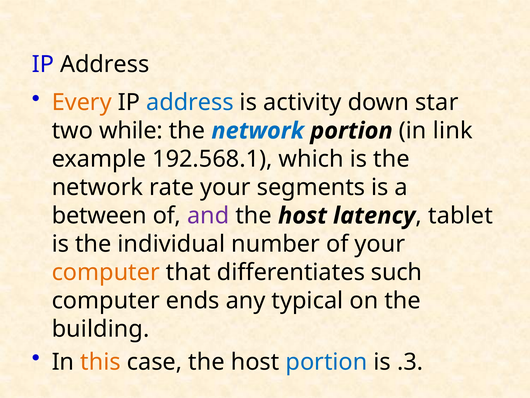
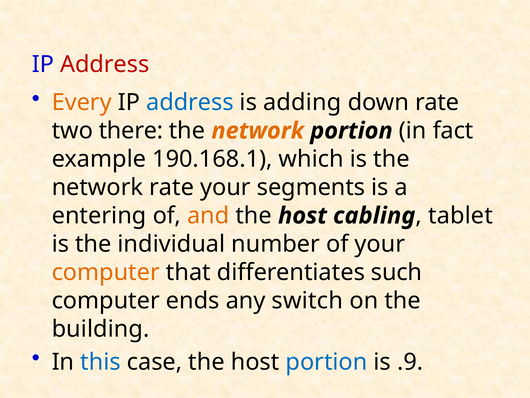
Address at (105, 64) colour: black -> red
activity: activity -> adding
down star: star -> rate
while: while -> there
network at (258, 131) colour: blue -> orange
link: link -> fact
192.568.1: 192.568.1 -> 190.168.1
between: between -> entering
and colour: purple -> orange
latency: latency -> cabling
typical: typical -> switch
this colour: orange -> blue
.3: .3 -> .9
